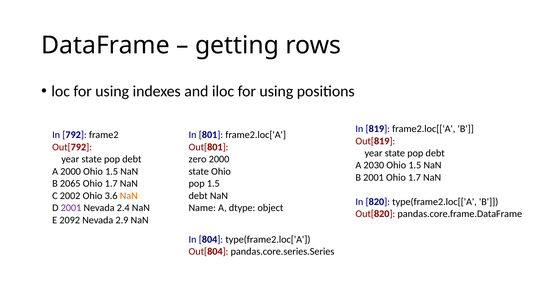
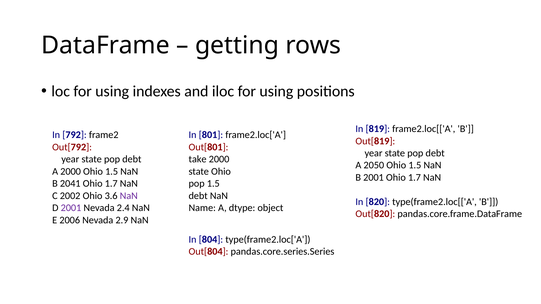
zero: zero -> take
2030: 2030 -> 2050
2065: 2065 -> 2041
NaN at (129, 196) colour: orange -> purple
2092: 2092 -> 2006
